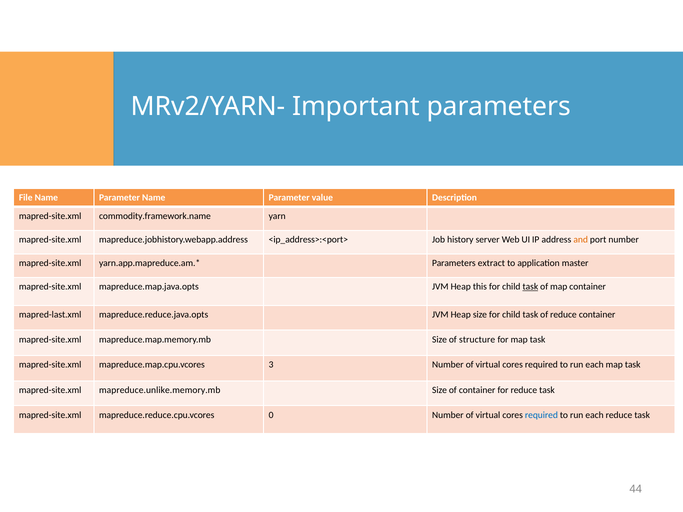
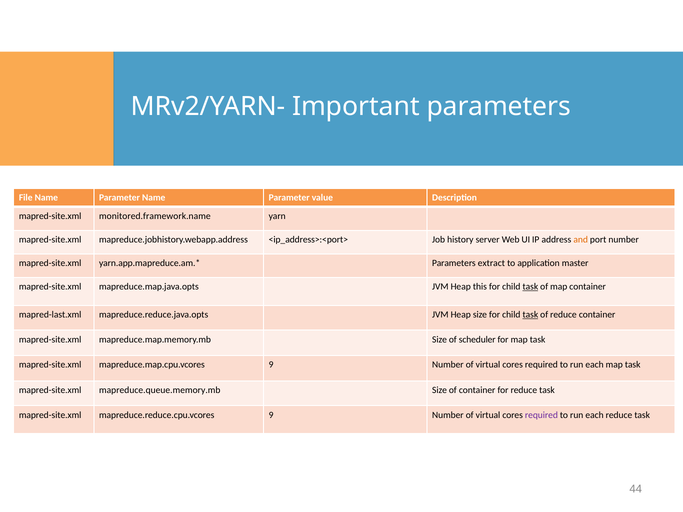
commodity.framework.name: commodity.framework.name -> monitored.framework.name
task at (530, 315) underline: none -> present
structure: structure -> scheduler
mapreduce.map.cpu.vcores 3: 3 -> 9
mapreduce.unlike.memory.mb: mapreduce.unlike.memory.mb -> mapreduce.queue.memory.mb
mapreduce.reduce.cpu.vcores 0: 0 -> 9
required at (541, 415) colour: blue -> purple
